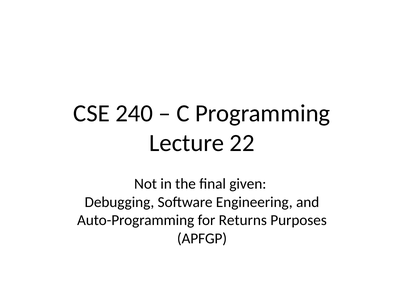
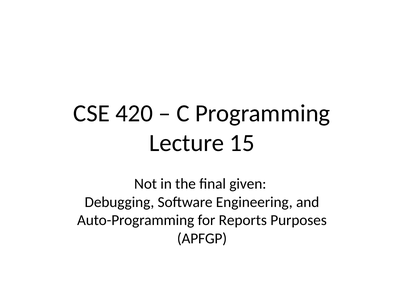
240: 240 -> 420
22: 22 -> 15
Returns: Returns -> Reports
